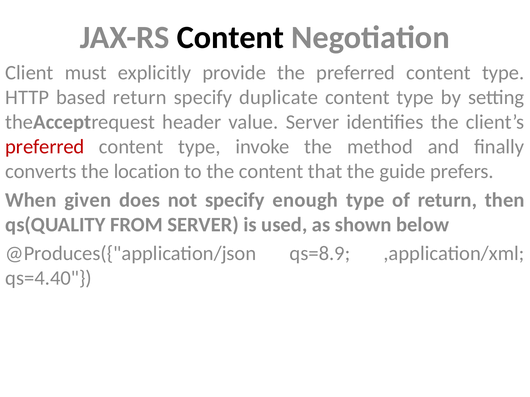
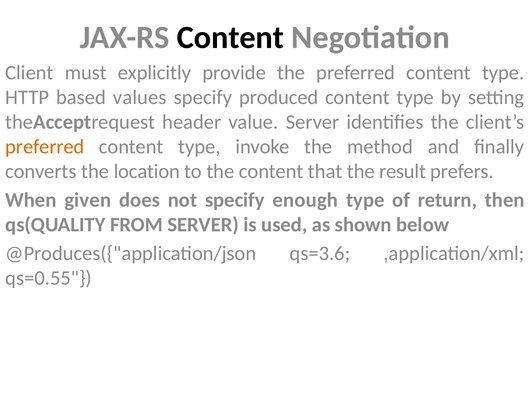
based return: return -> values
duplicate: duplicate -> produced
preferred at (45, 147) colour: red -> orange
guide: guide -> result
qs=8.9: qs=8.9 -> qs=3.6
qs=4.40: qs=4.40 -> qs=0.55
